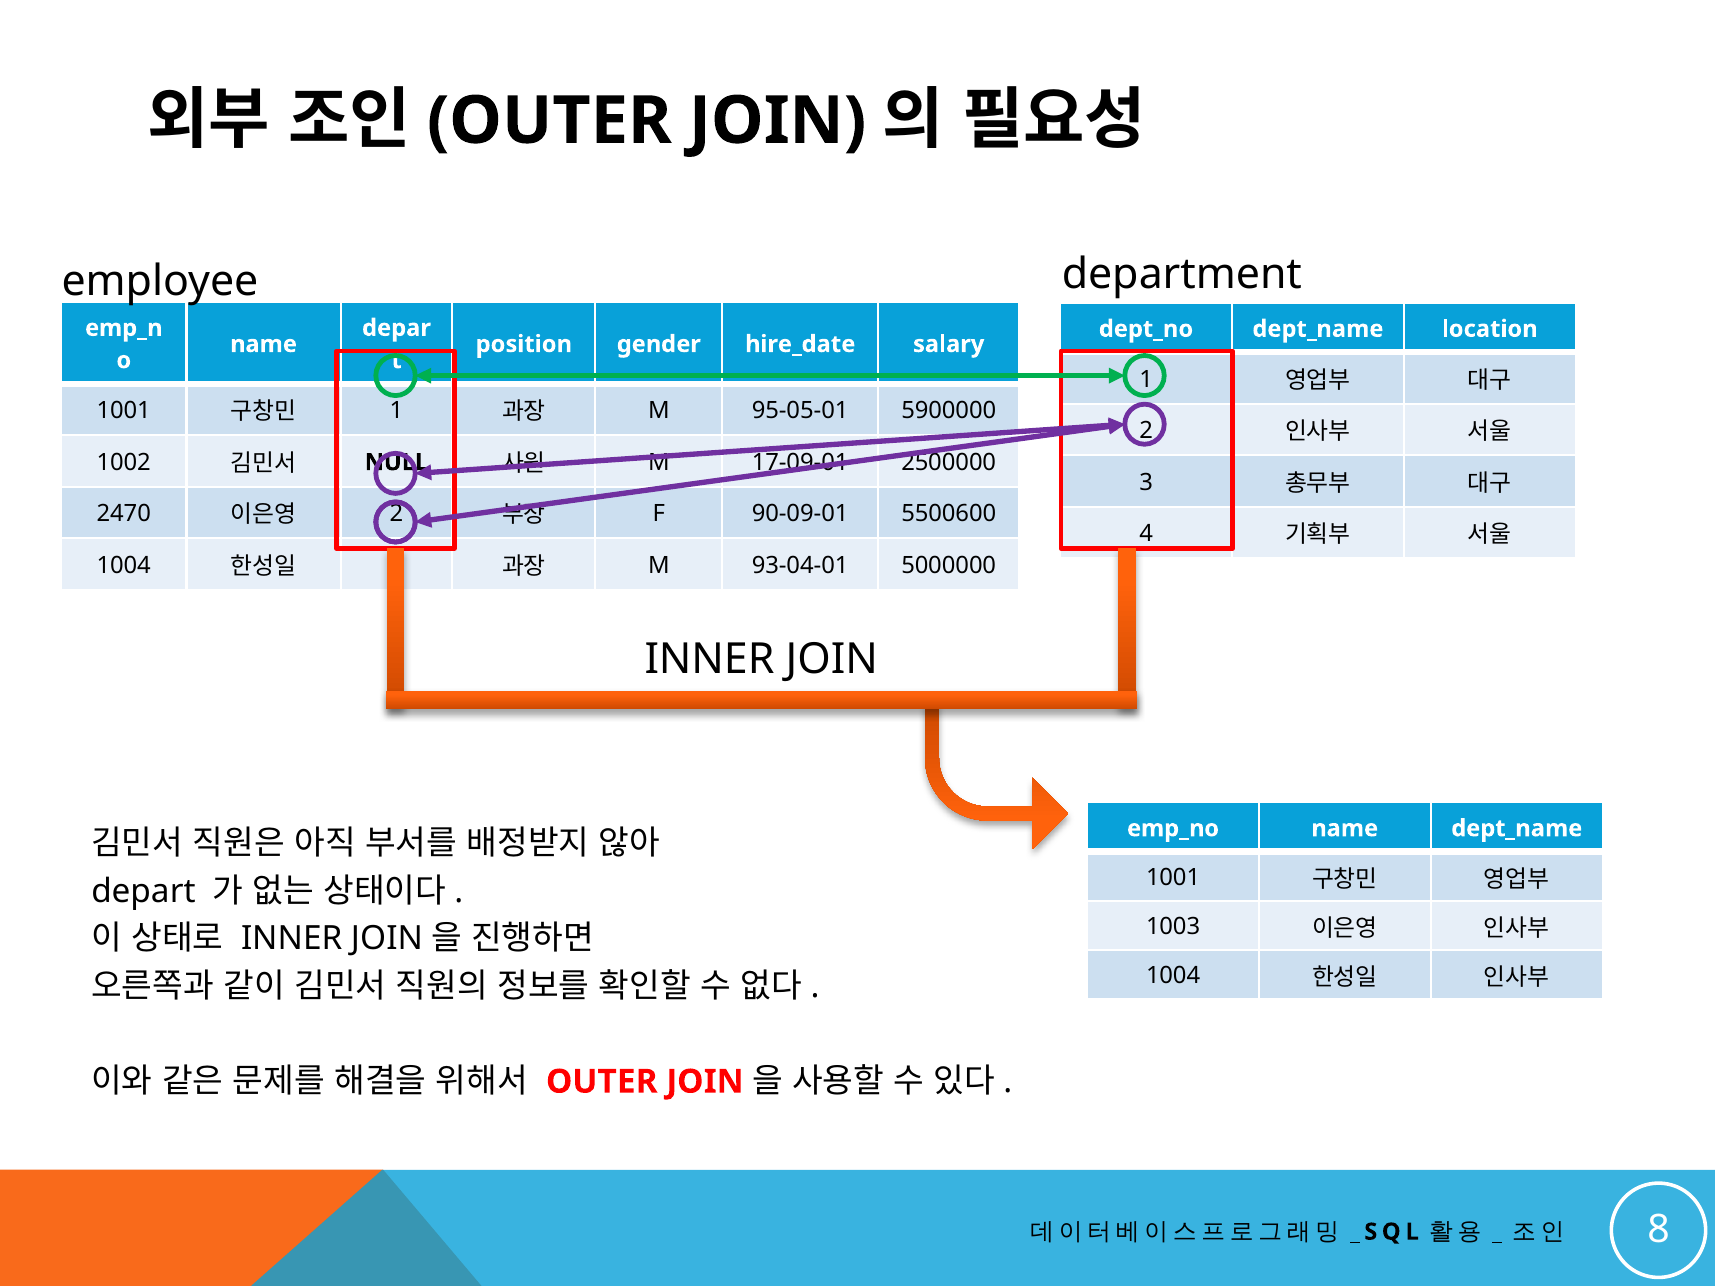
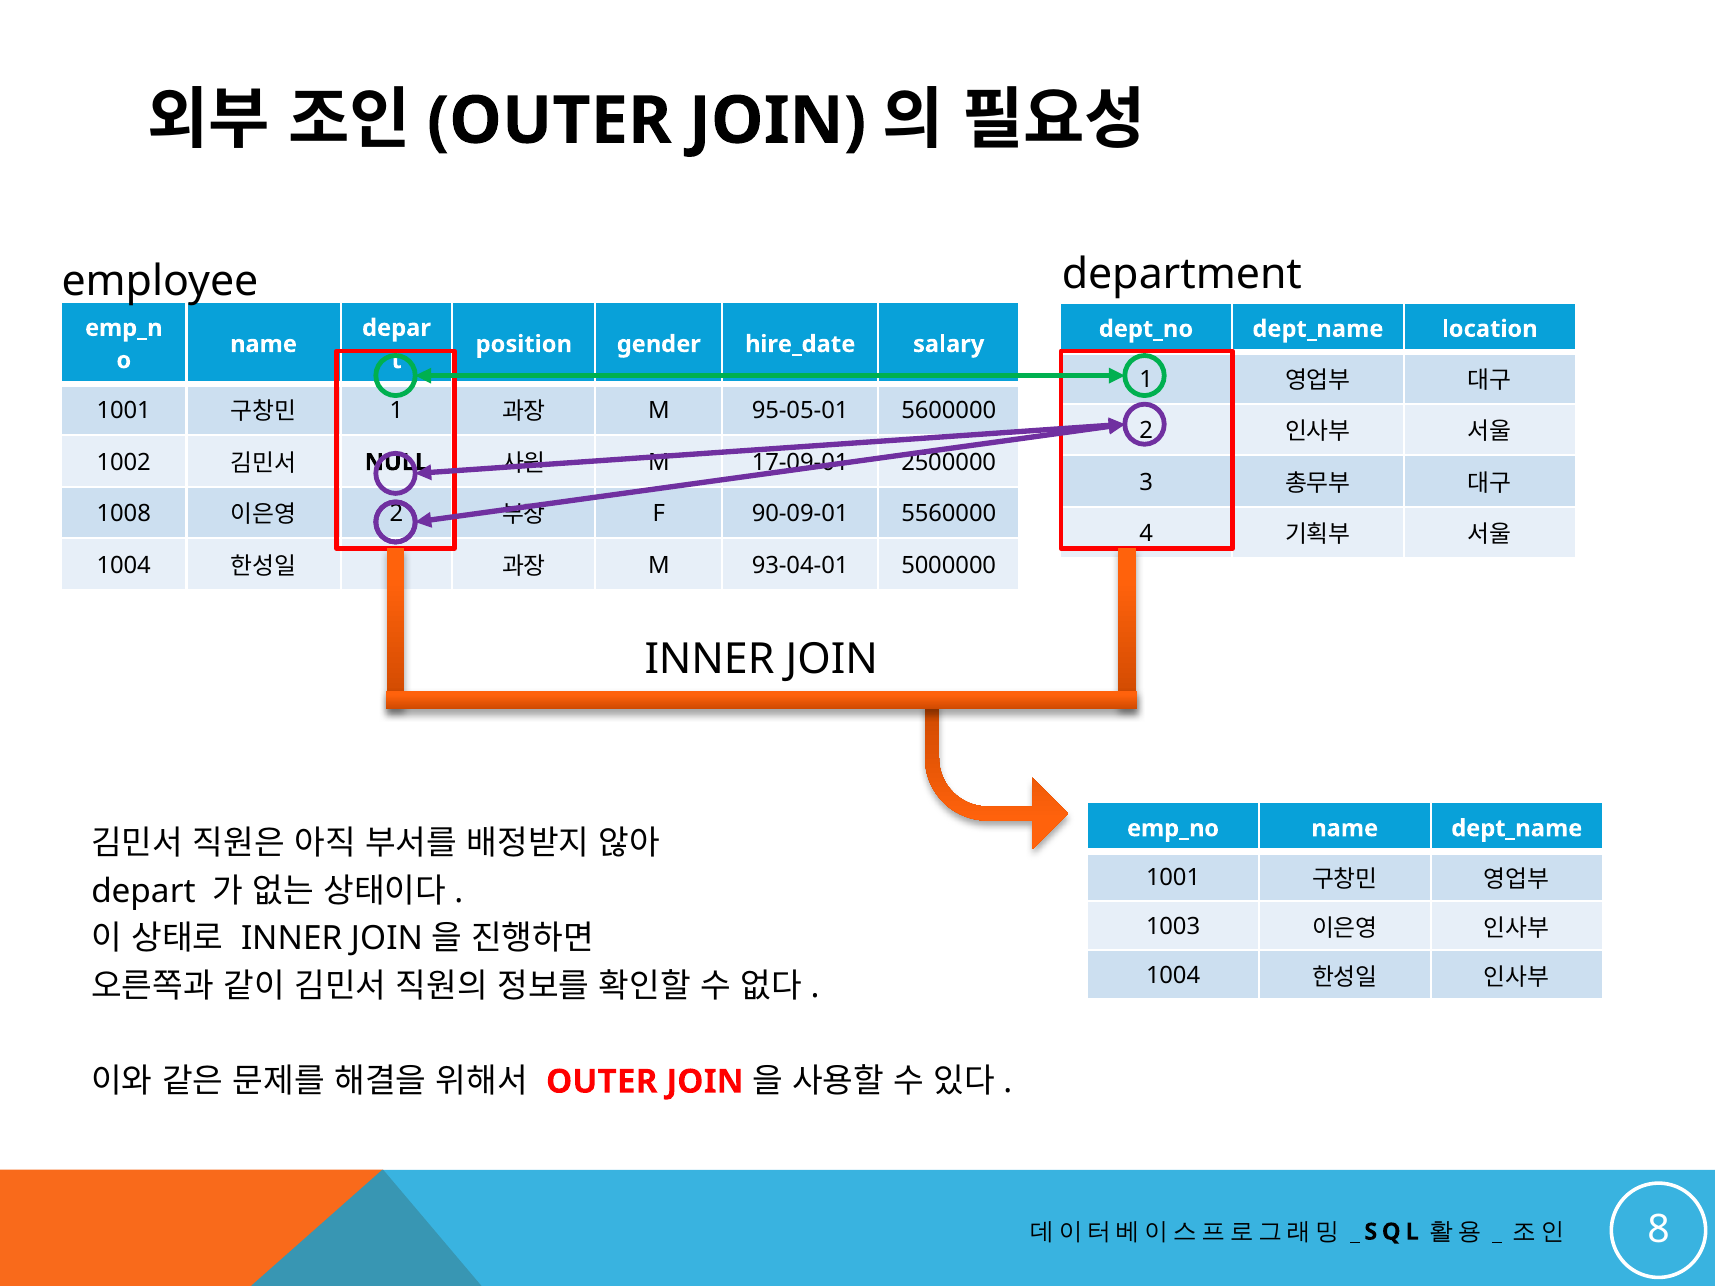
5900000: 5900000 -> 5600000
2470: 2470 -> 1008
5500600: 5500600 -> 5560000
